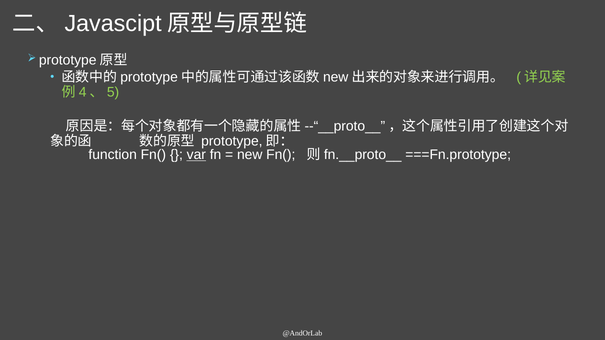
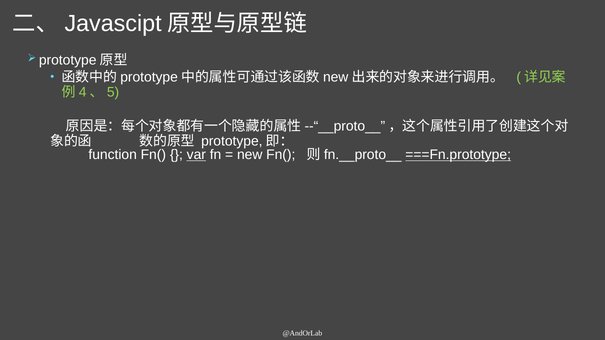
===Fn.prototype underline: none -> present
